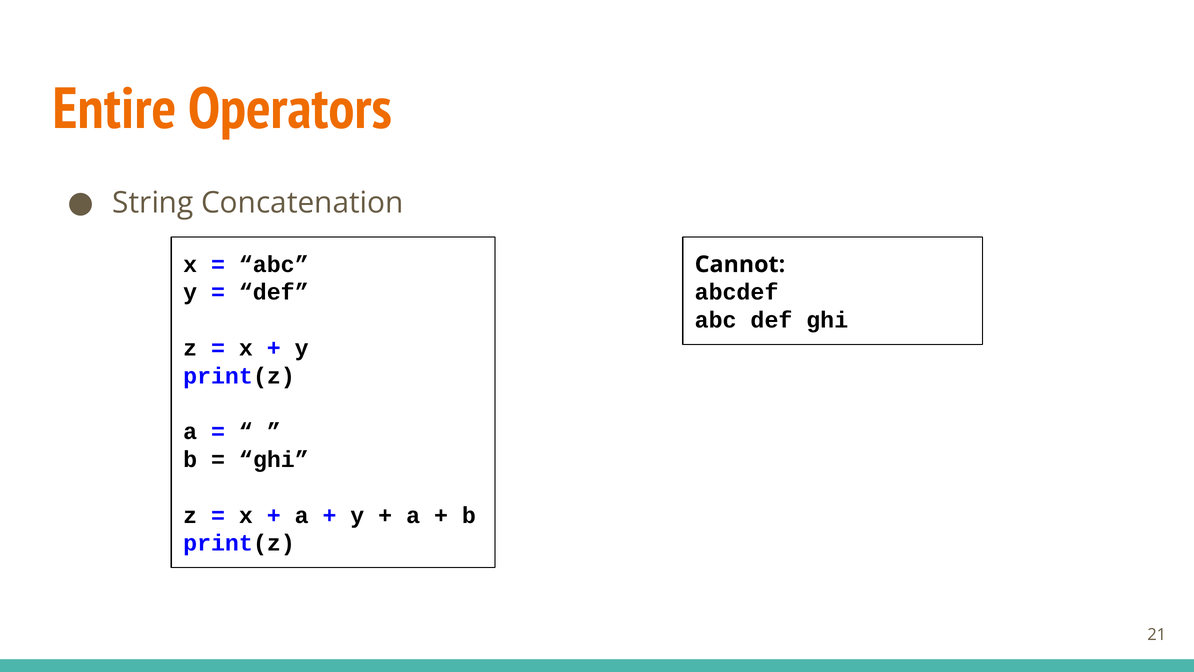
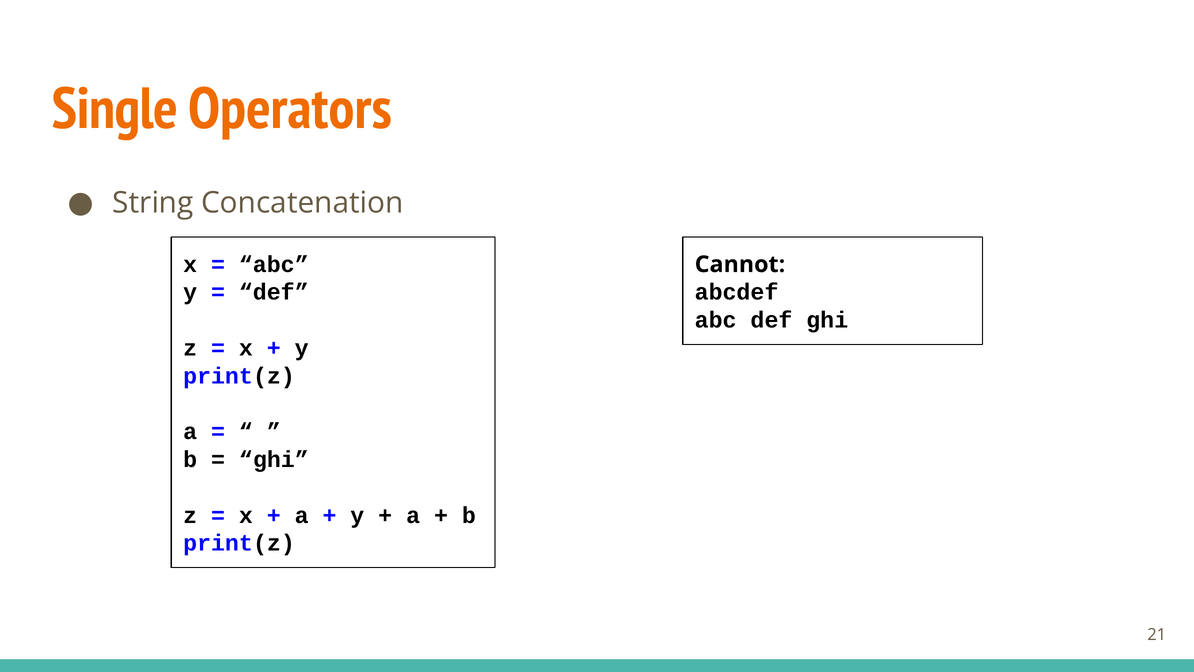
Entire: Entire -> Single
